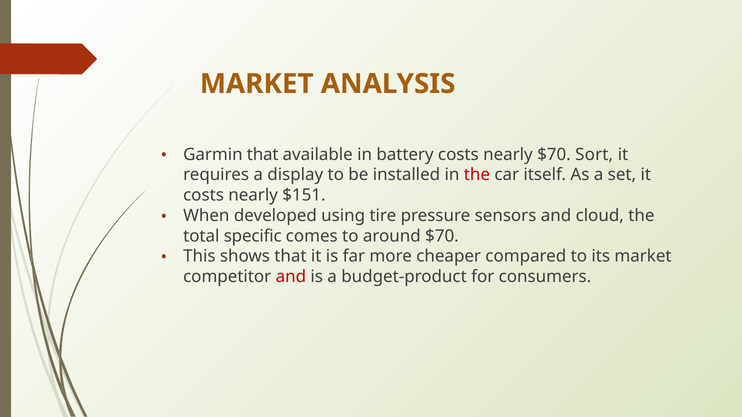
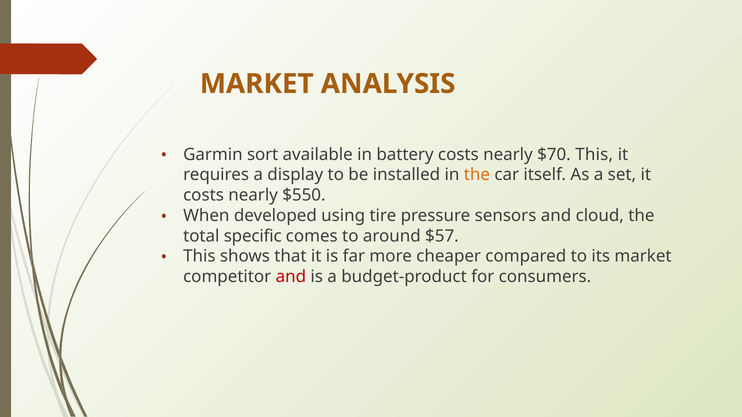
Garmin that: that -> sort
$70 Sort: Sort -> This
the at (477, 175) colour: red -> orange
$151: $151 -> $550
around $70: $70 -> $57
